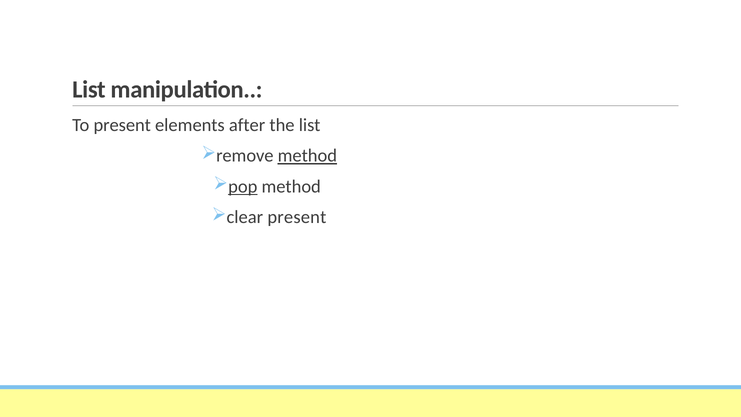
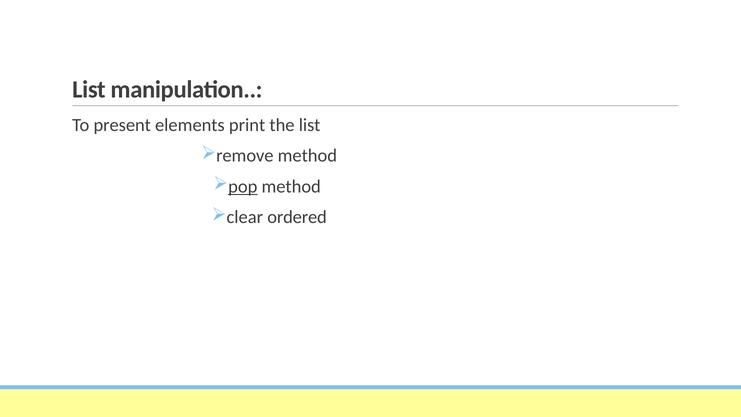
after: after -> print
method at (307, 156) underline: present -> none
clear present: present -> ordered
